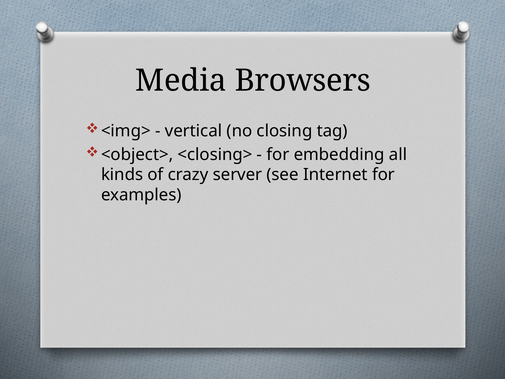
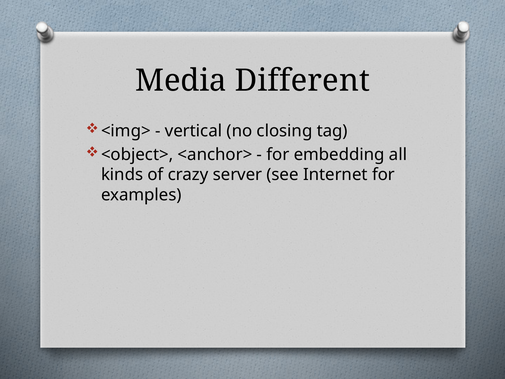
Browsers: Browsers -> Different
<closing>: <closing> -> <anchor>
